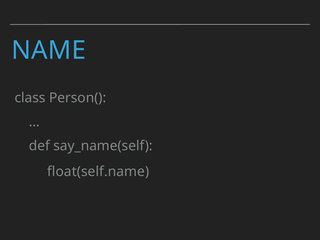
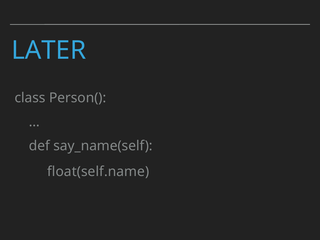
NAME: NAME -> LATER
